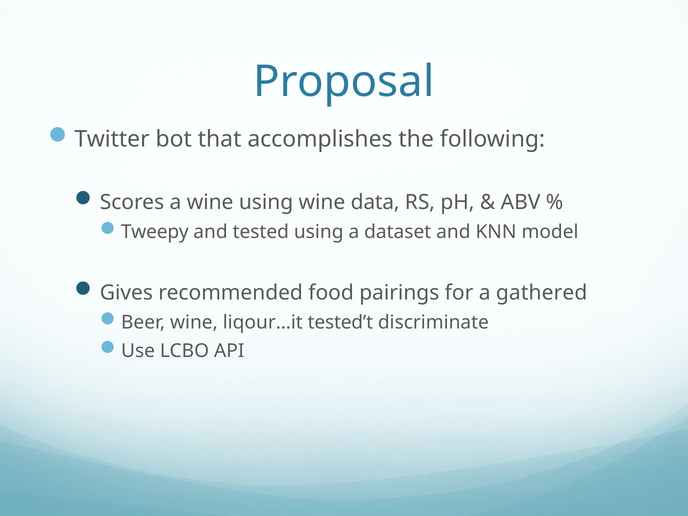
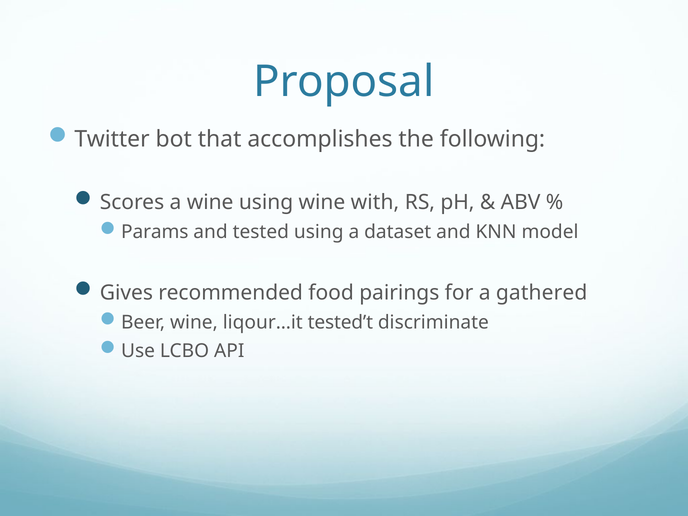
data: data -> with
Tweepy: Tweepy -> Params
